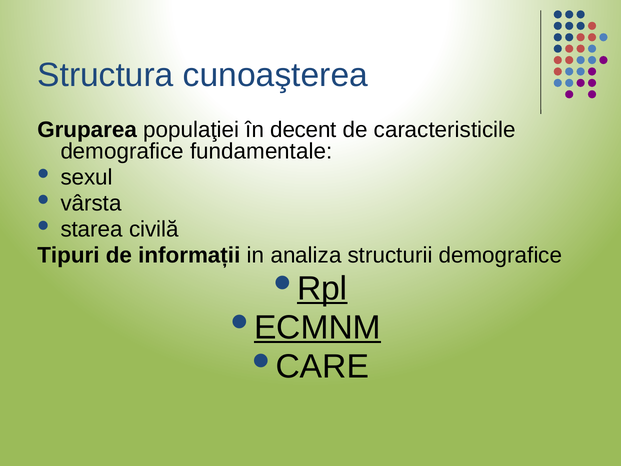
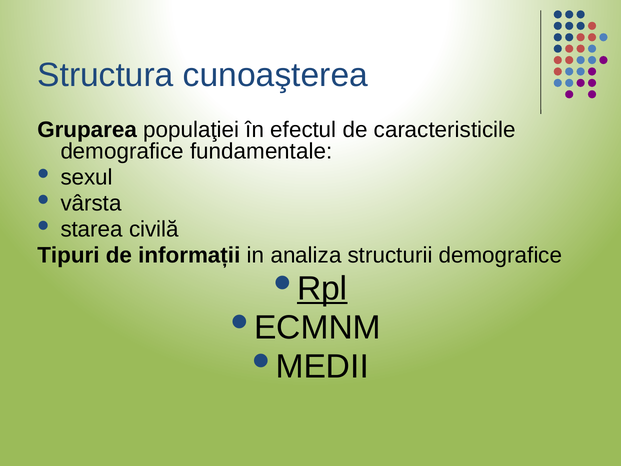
decent: decent -> efectul
ECMNM underline: present -> none
CARE: CARE -> MEDII
